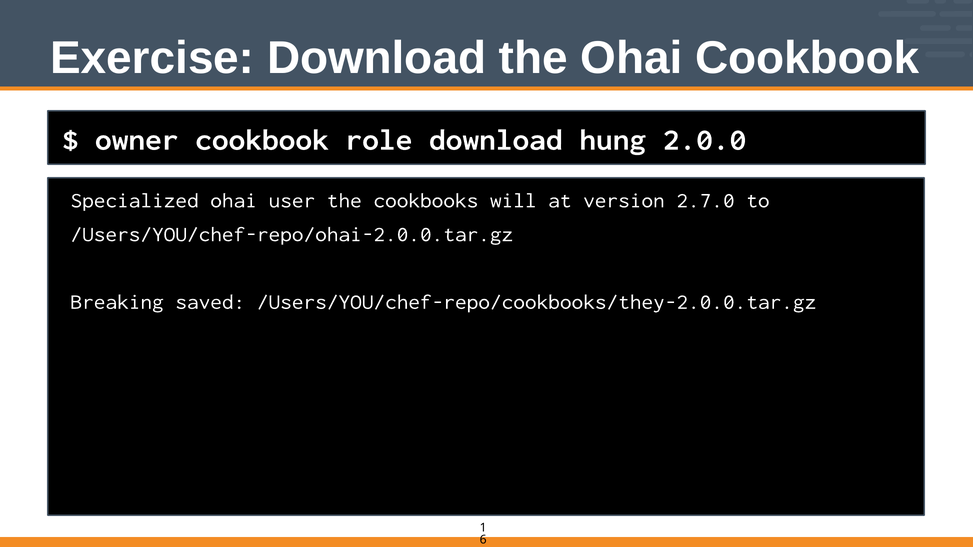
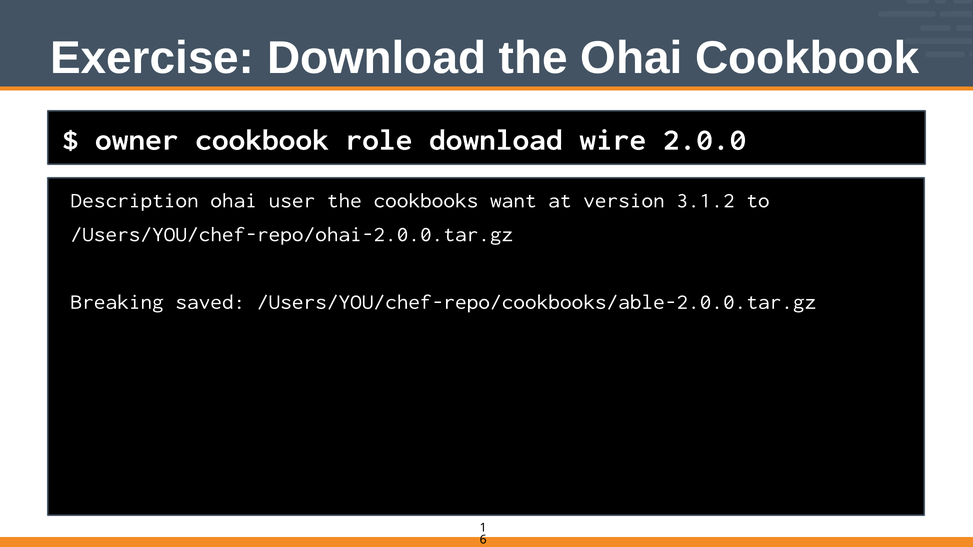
hung: hung -> wire
Specialized: Specialized -> Description
will: will -> want
2.7.0: 2.7.0 -> 3.1.2
/Users/YOU/chef-repo/cookbooks/they-2.0.0.tar.gz: /Users/YOU/chef-repo/cookbooks/they-2.0.0.tar.gz -> /Users/YOU/chef-repo/cookbooks/able-2.0.0.tar.gz
